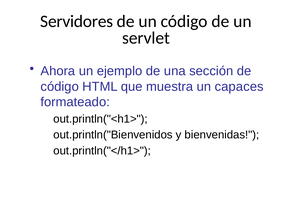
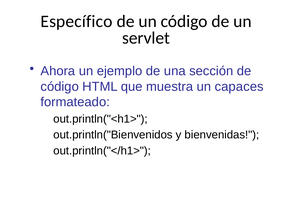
Servidores: Servidores -> Específico
